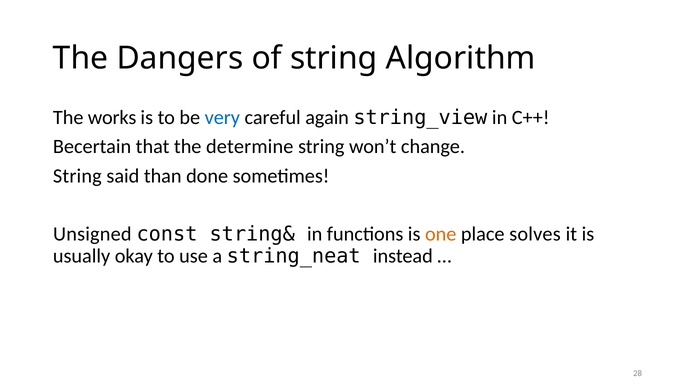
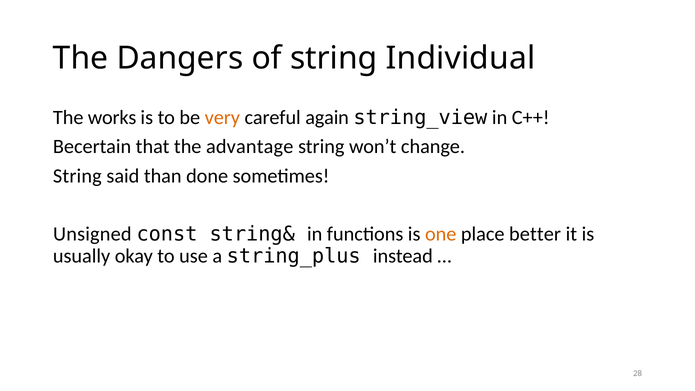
Algorithm: Algorithm -> Individual
very colour: blue -> orange
determine: determine -> advantage
solves: solves -> better
string_neat: string_neat -> string_plus
